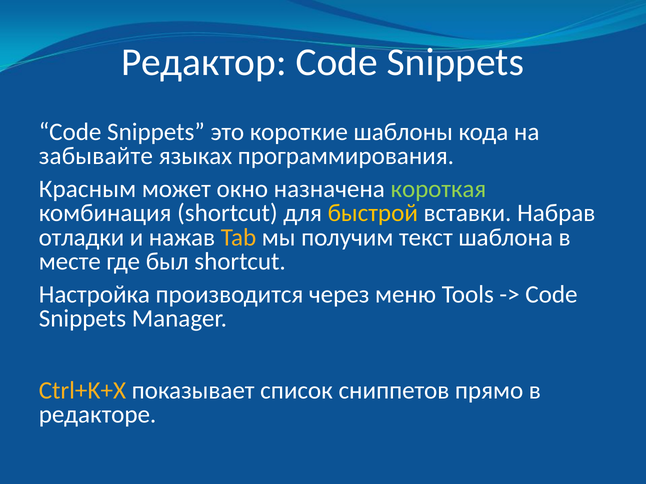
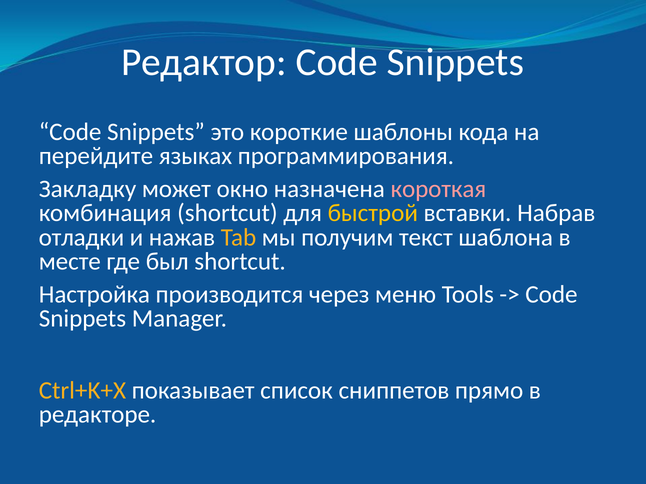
забывайте: забывайте -> перейдите
Красным: Красным -> Закладку
короткая colour: light green -> pink
